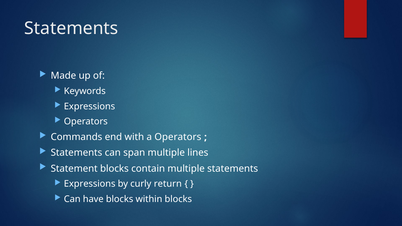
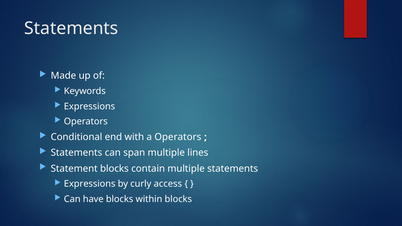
Commands: Commands -> Conditional
return: return -> access
